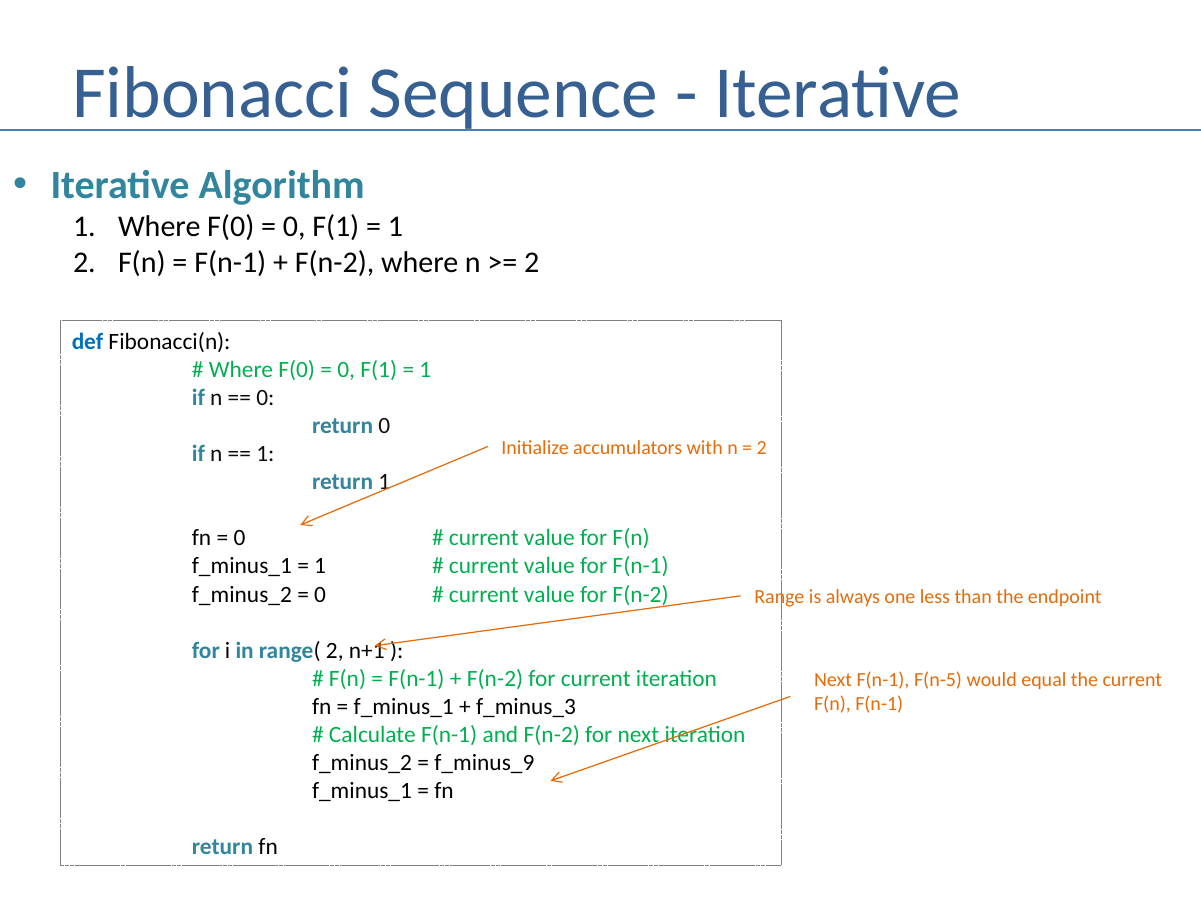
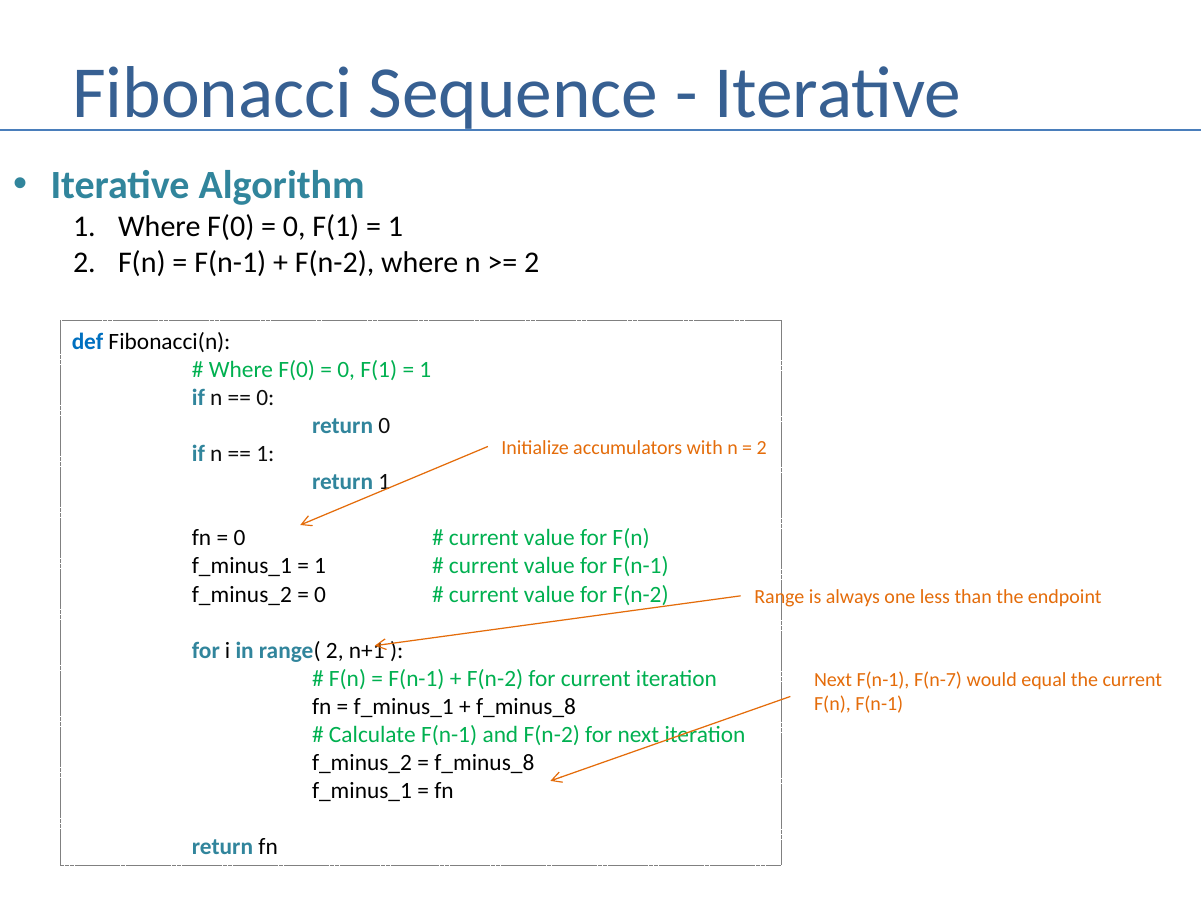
F(n-5: F(n-5 -> F(n-7
f_minus_3 at (526, 706): f_minus_3 -> f_minus_8
f_minus_9 at (484, 762): f_minus_9 -> f_minus_8
